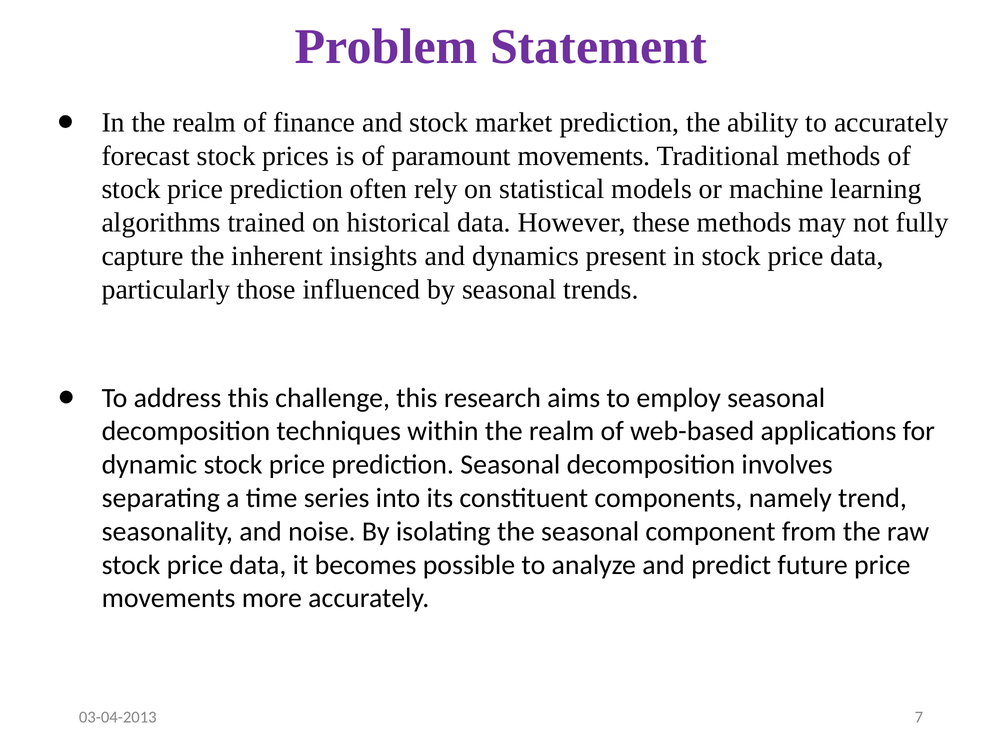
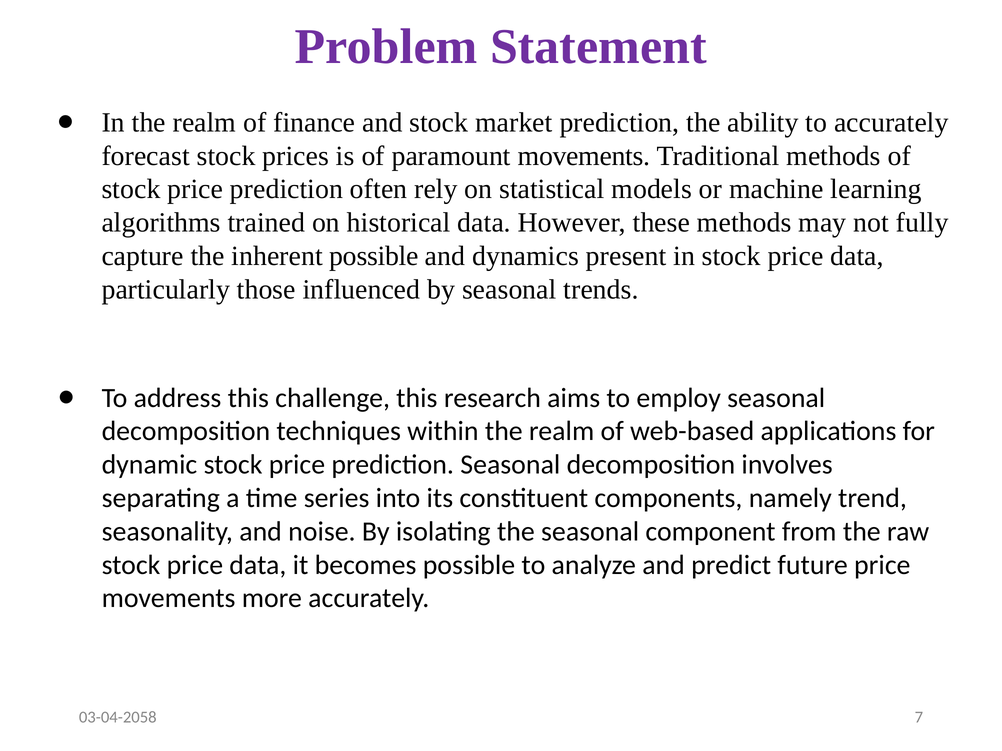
inherent insights: insights -> possible
03-04-2013: 03-04-2013 -> 03-04-2058
